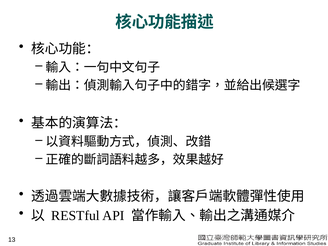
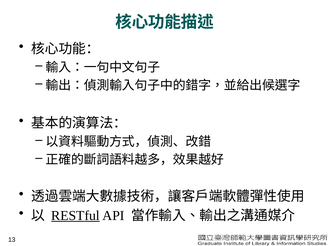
RESTful underline: none -> present
